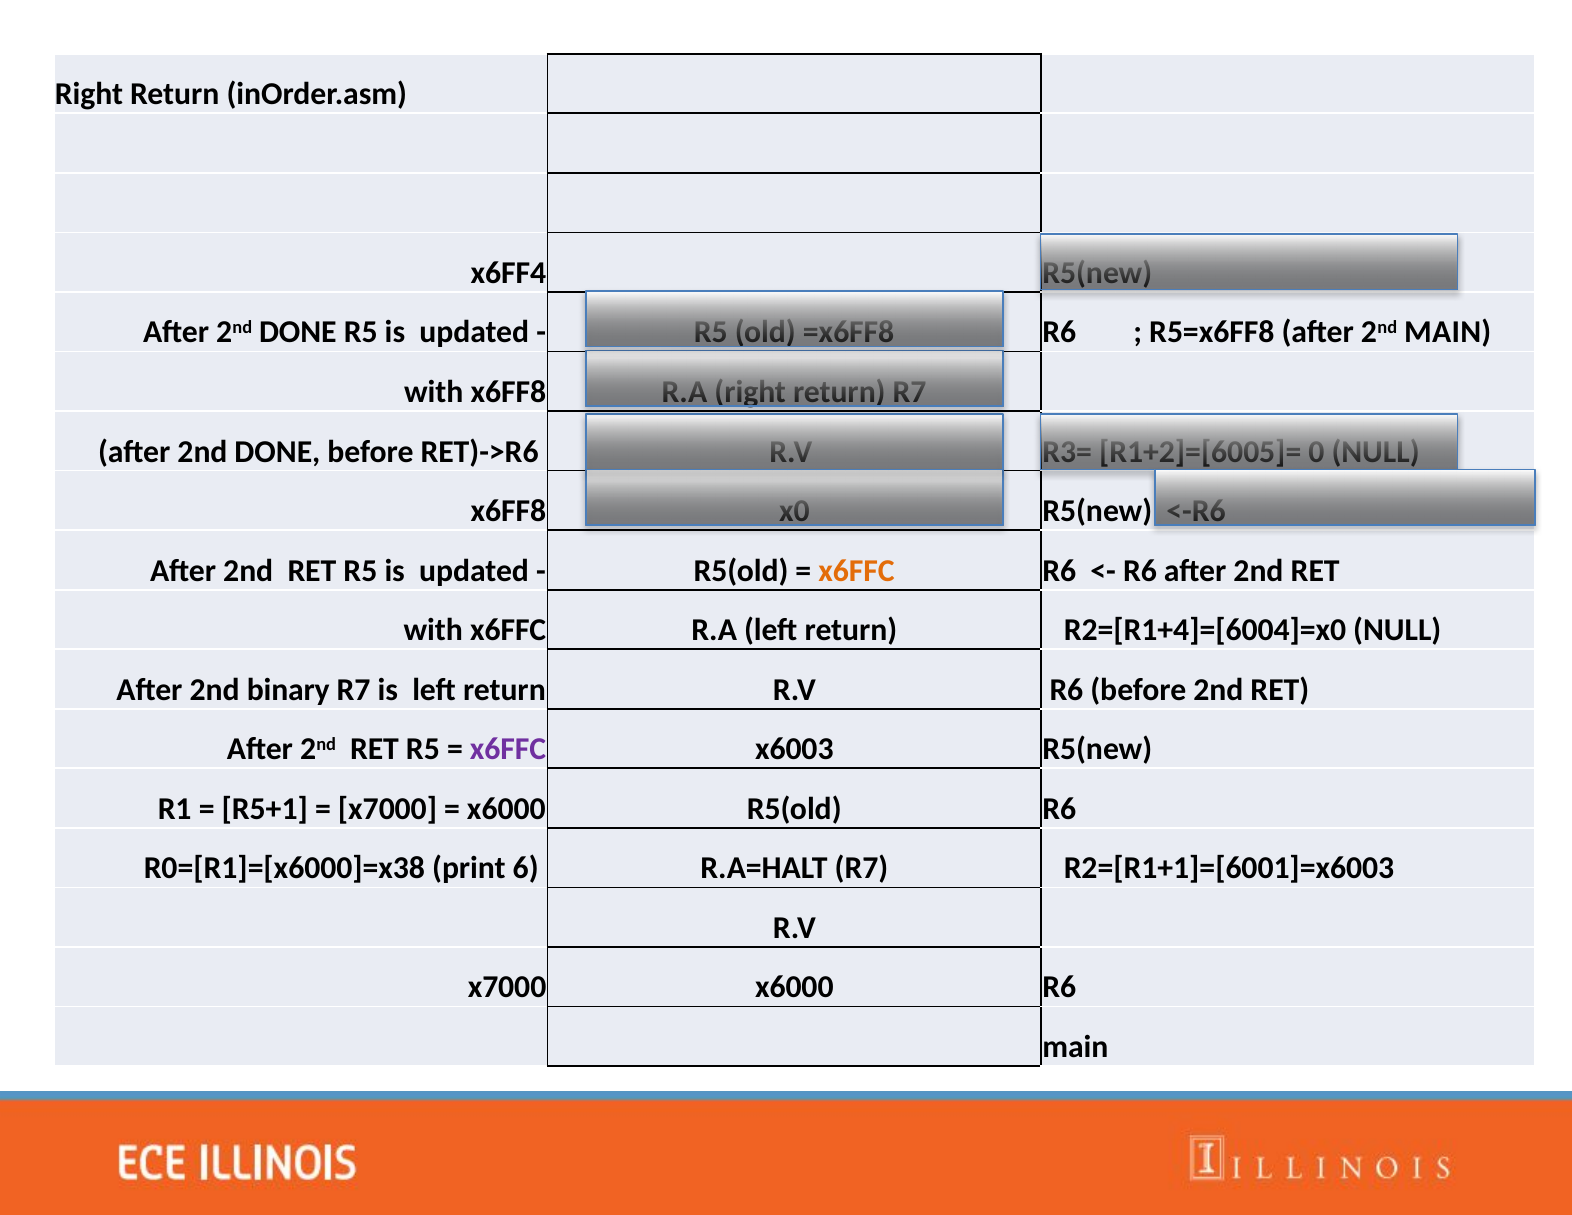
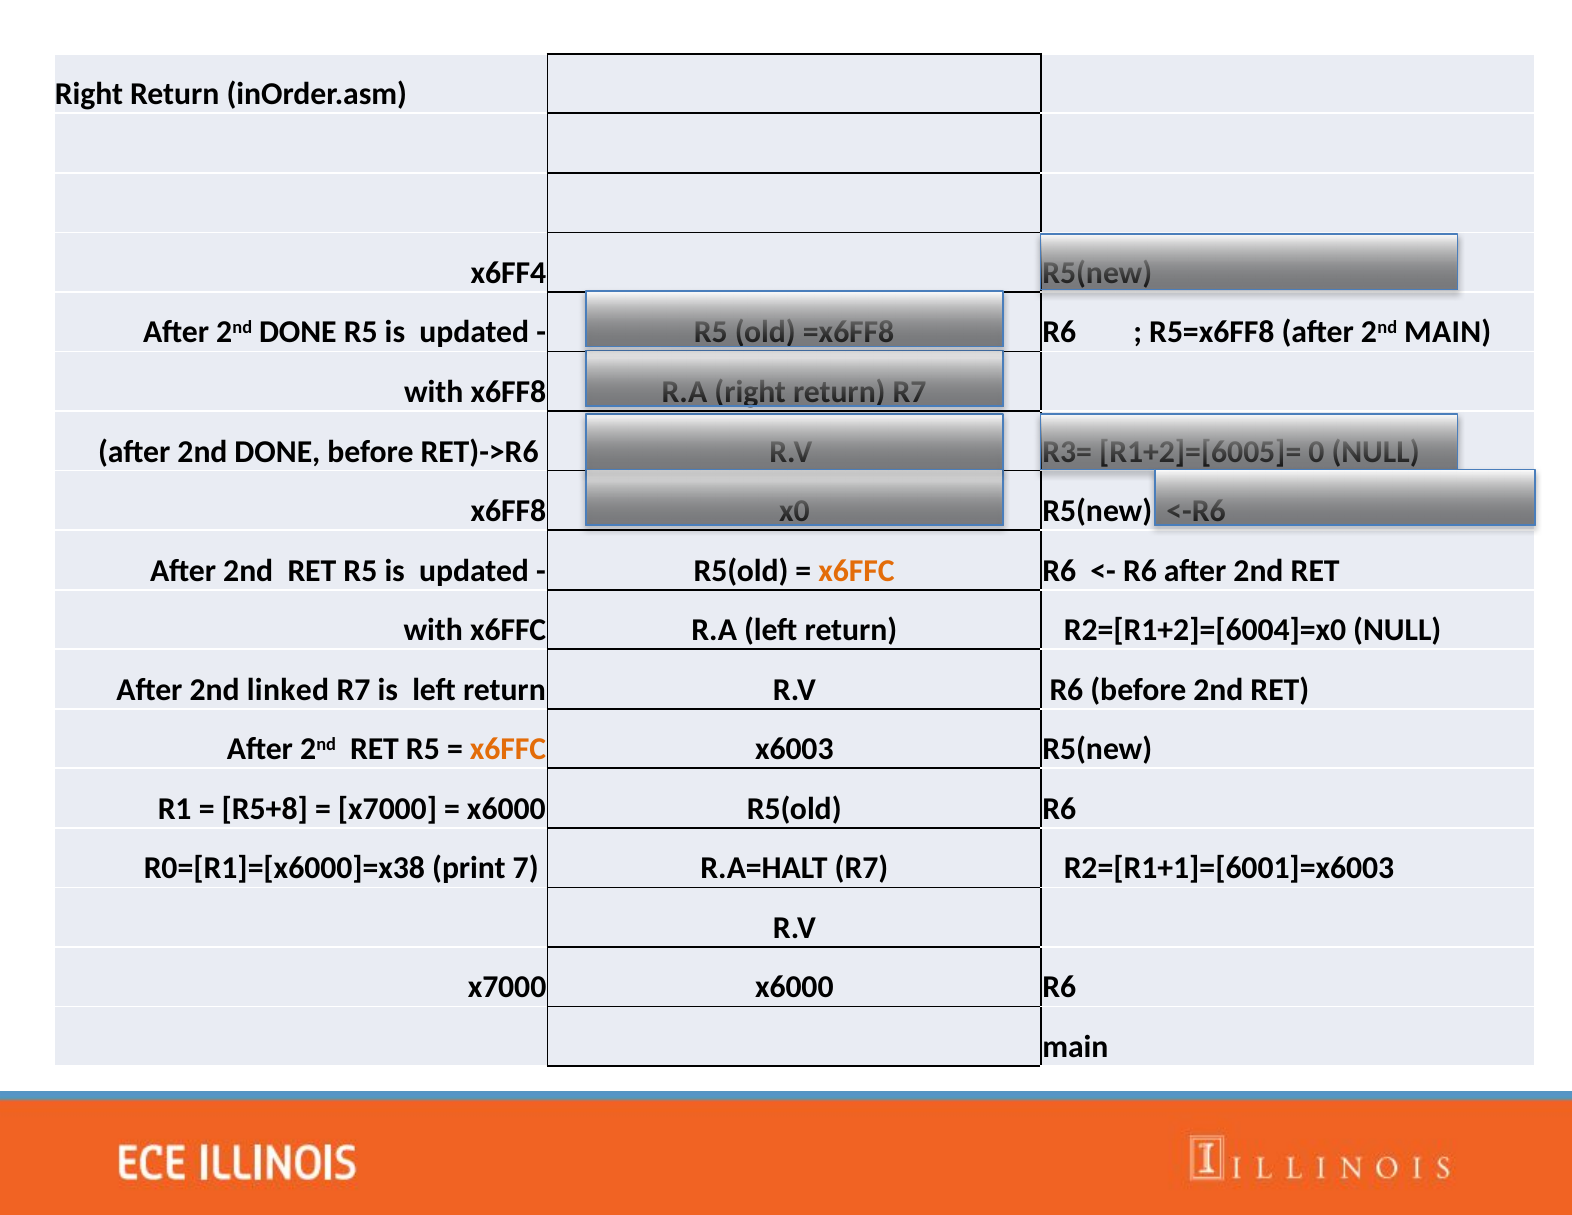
R2=[R1+4]=[6004]=x0: R2=[R1+4]=[6004]=x0 -> R2=[R1+2]=[6004]=x0
binary: binary -> linked
x6FFC at (508, 749) colour: purple -> orange
R5+1: R5+1 -> R5+8
6: 6 -> 7
